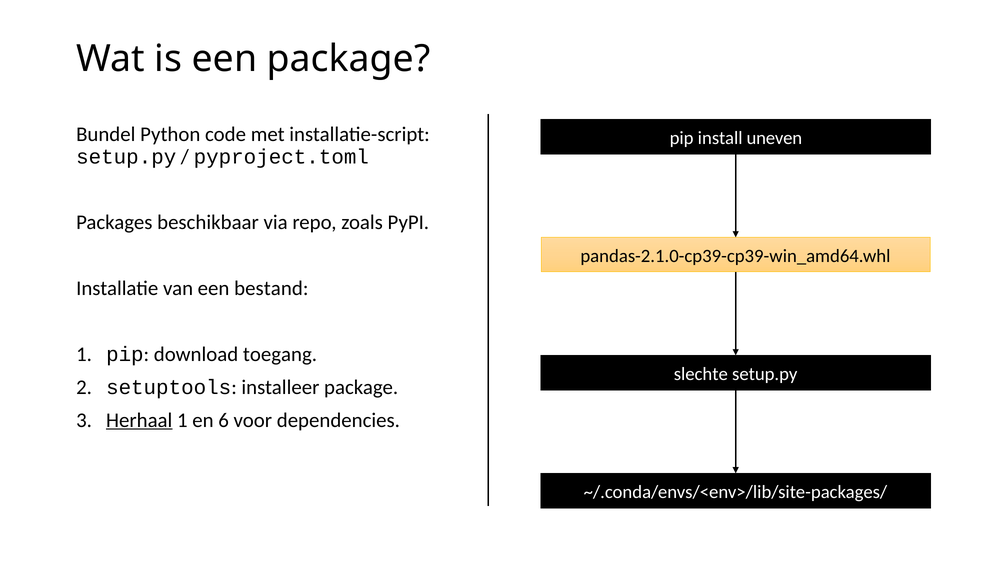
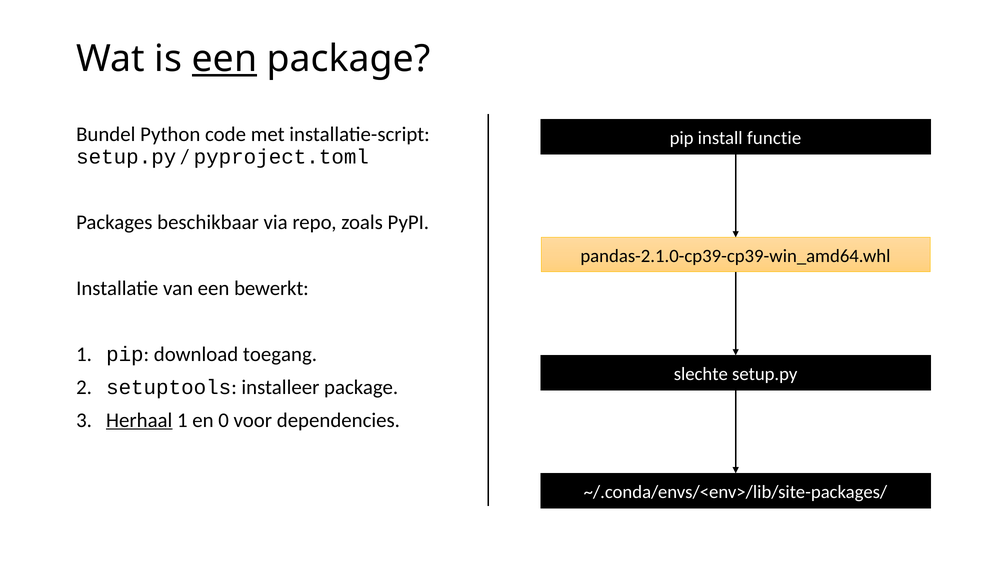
een at (224, 59) underline: none -> present
uneven: uneven -> functie
bestand: bestand -> bewerkt
6: 6 -> 0
